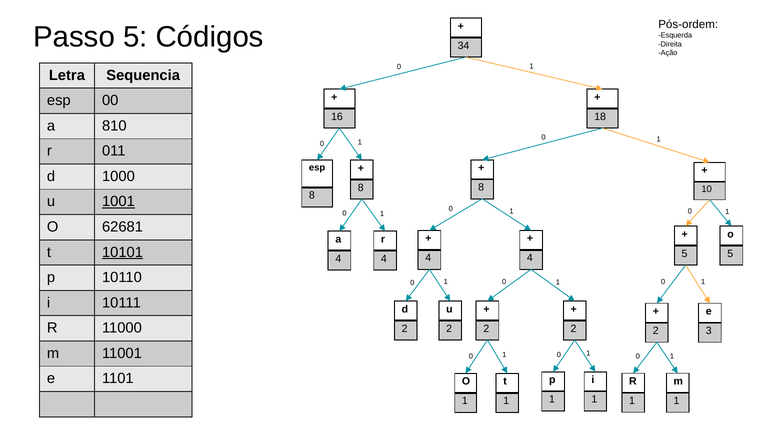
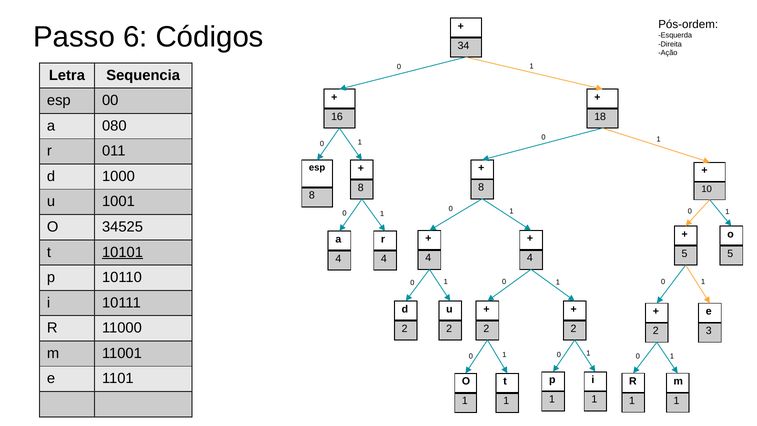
Passo 5: 5 -> 6
810: 810 -> 080
1001 underline: present -> none
62681: 62681 -> 34525
